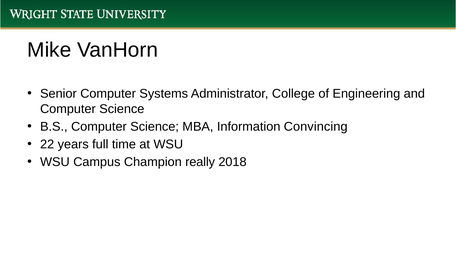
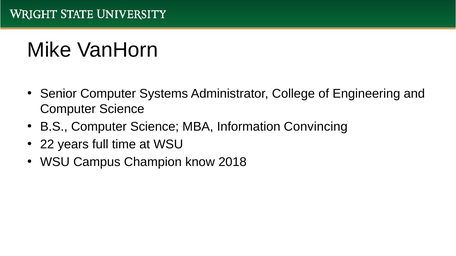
really: really -> know
